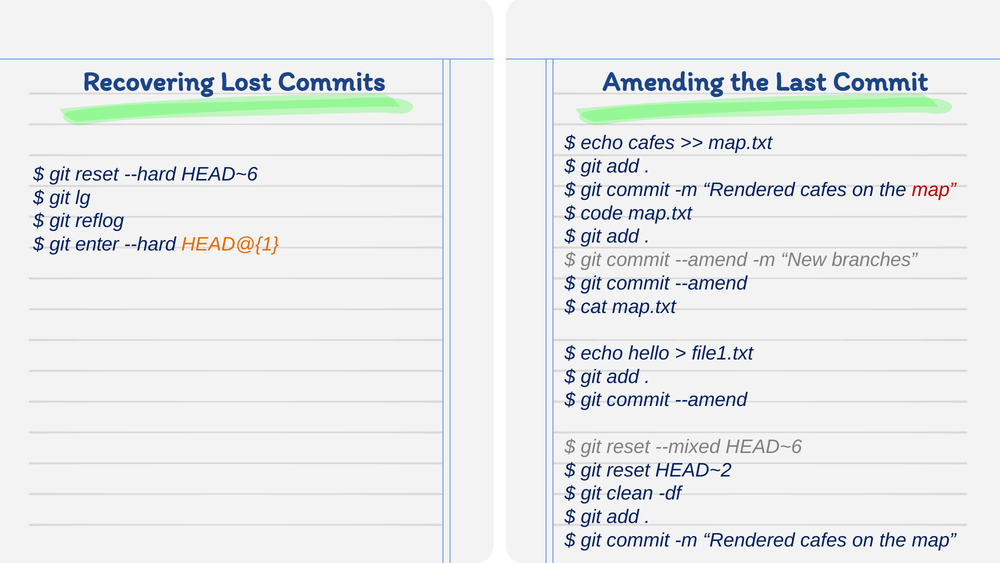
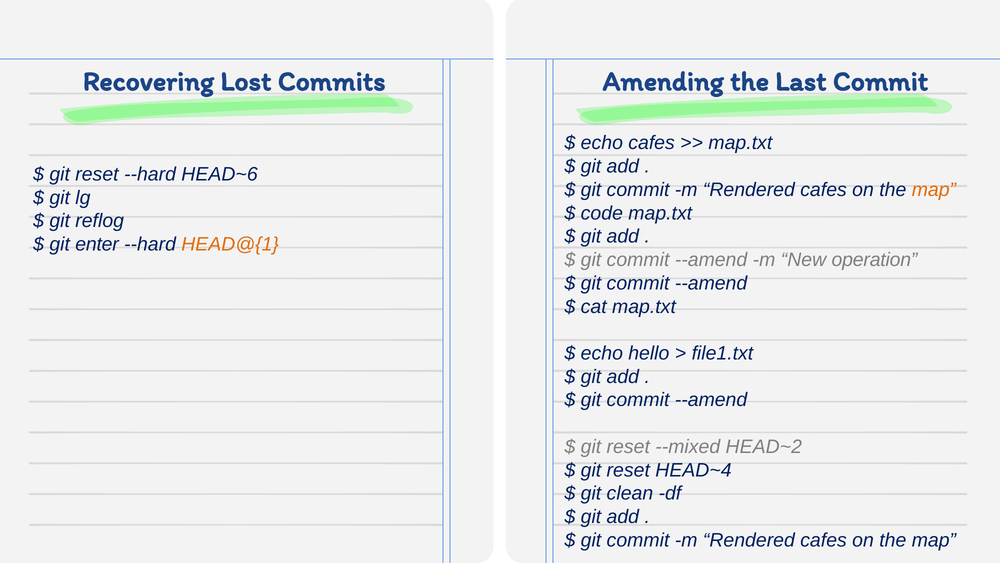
map at (934, 190) colour: red -> orange
branches: branches -> operation
--mixed HEAD~6: HEAD~6 -> HEAD~2
HEAD~2: HEAD~2 -> HEAD~4
